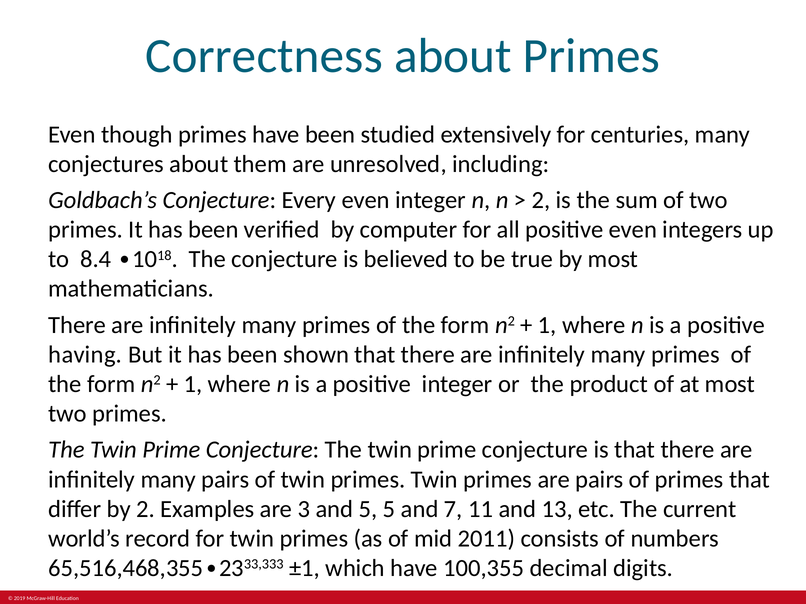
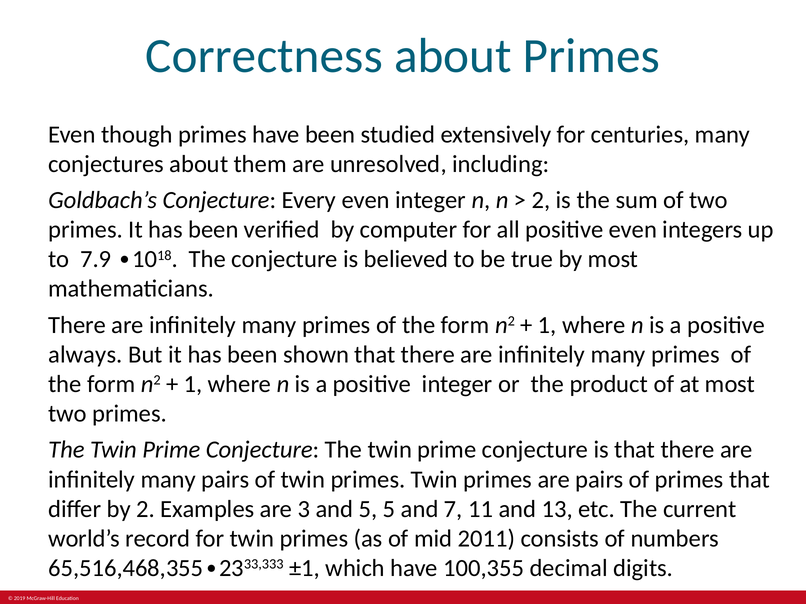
8.4: 8.4 -> 7.9
having: having -> always
